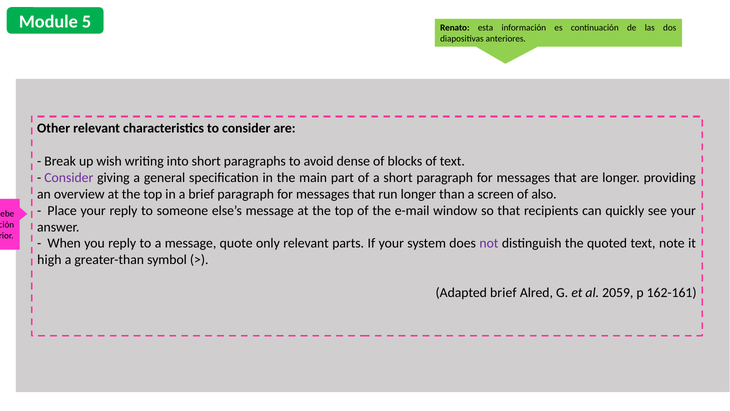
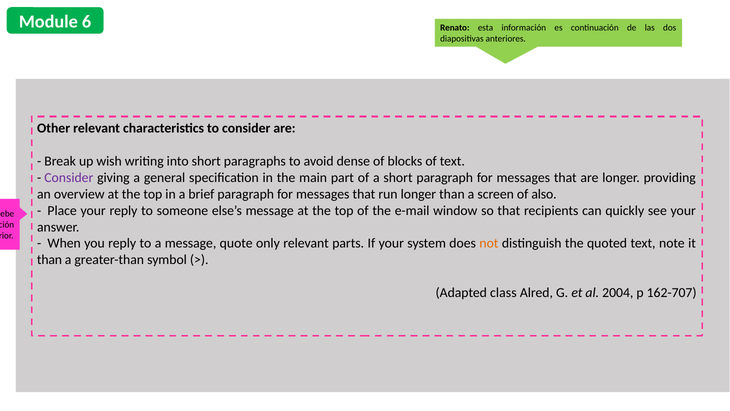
5: 5 -> 6
not colour: purple -> orange
high at (49, 260): high -> than
Adapted brief: brief -> class
2059: 2059 -> 2004
162-161: 162-161 -> 162-707
